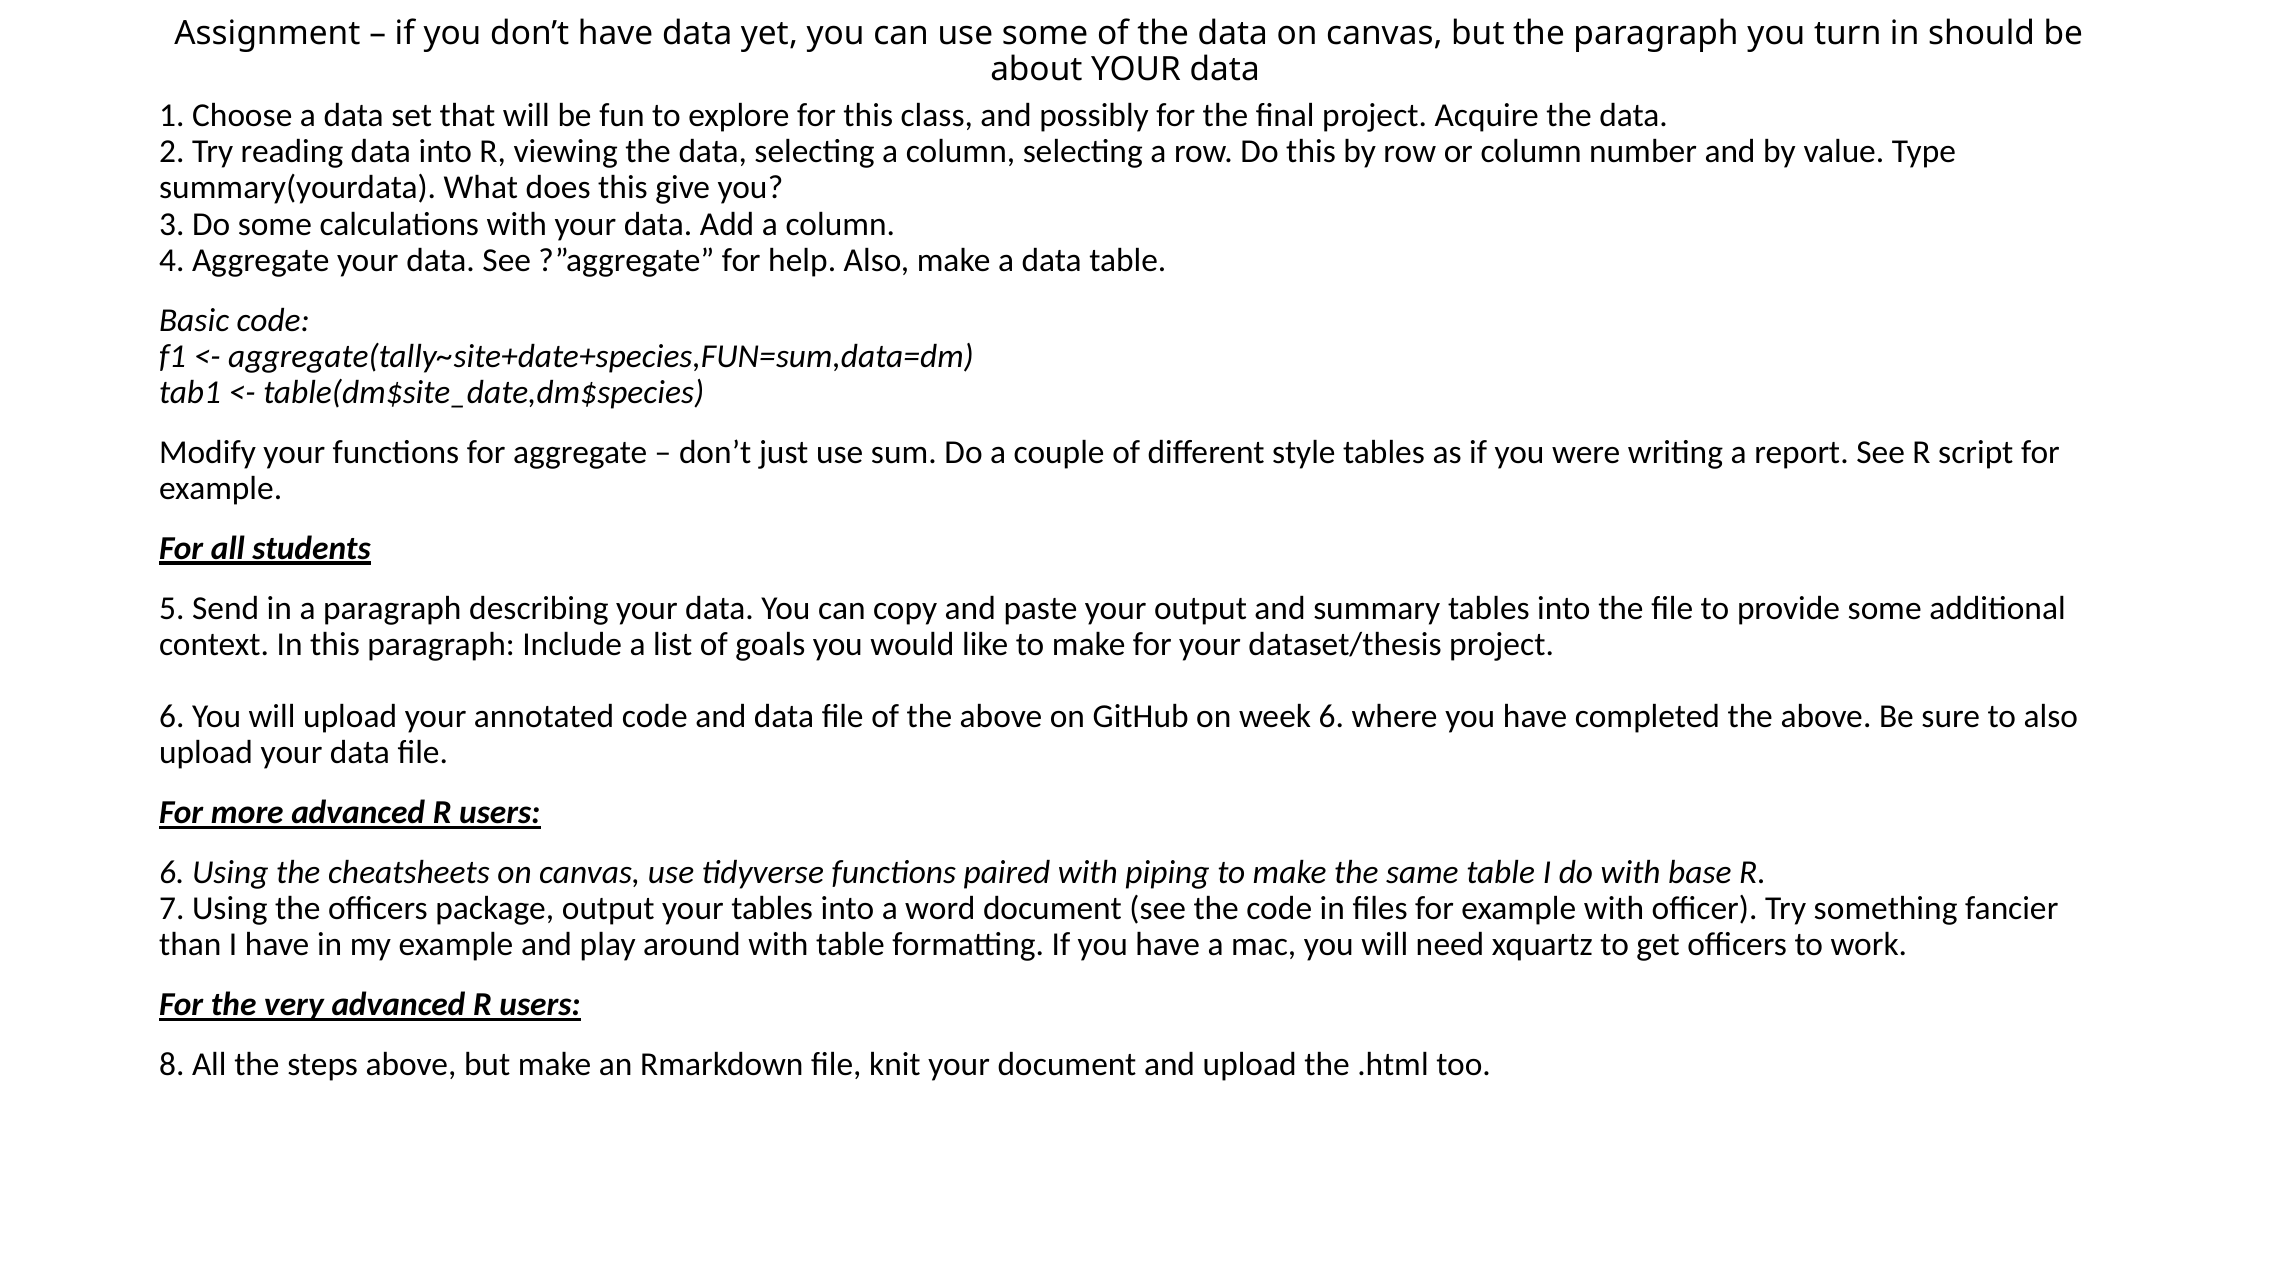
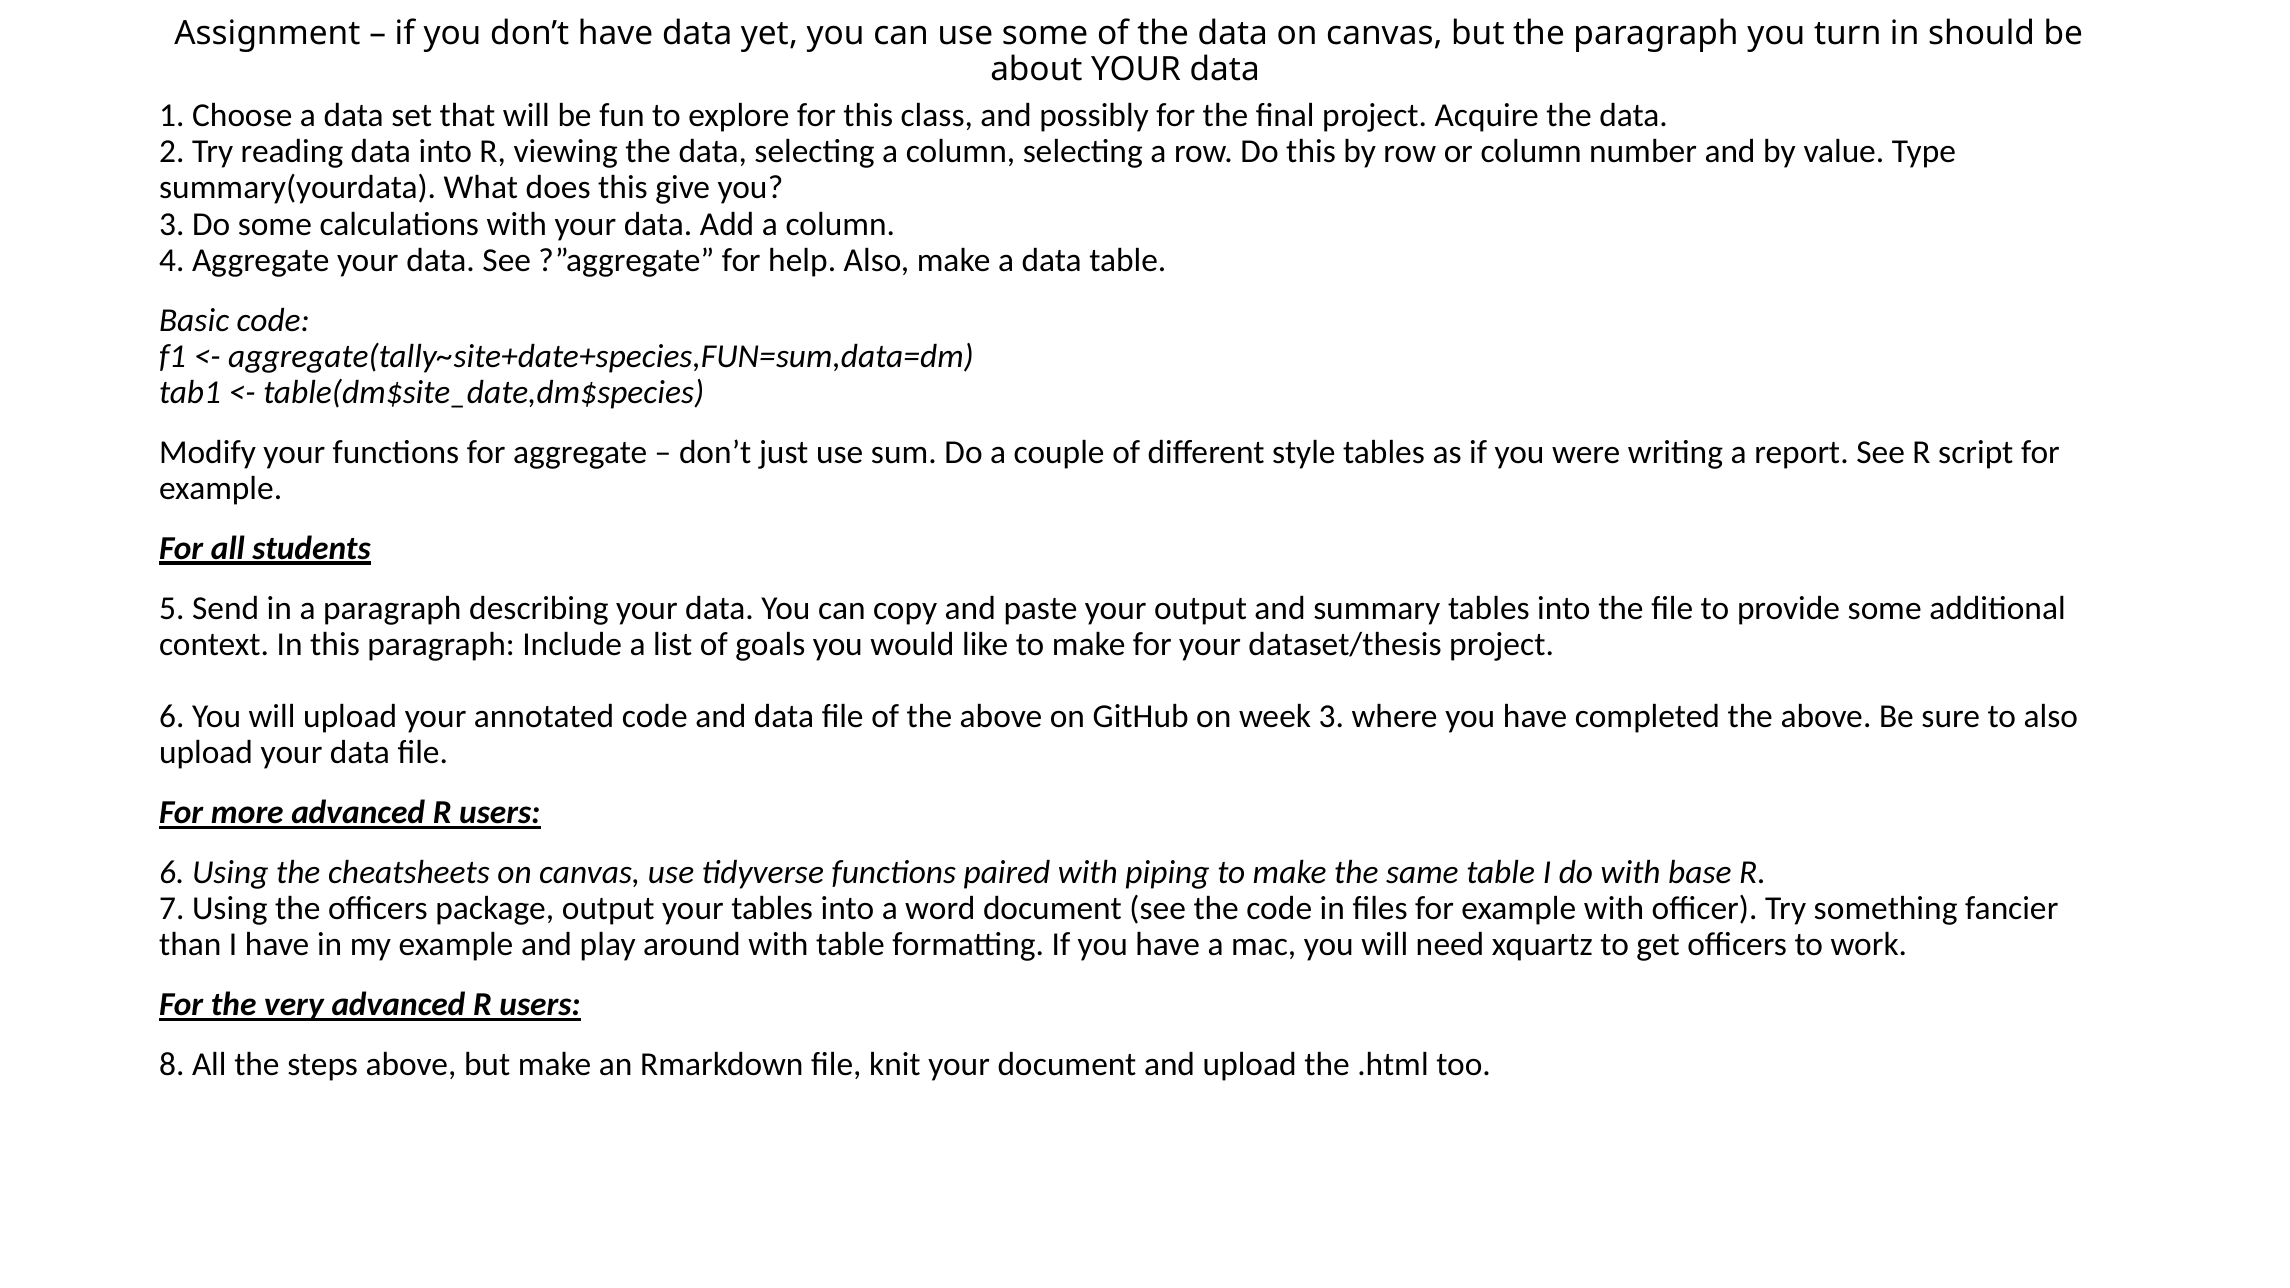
week 6: 6 -> 3
